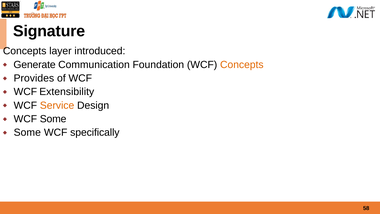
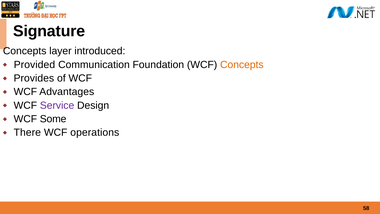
Generate: Generate -> Provided
Extensibility: Extensibility -> Advantages
Service colour: orange -> purple
Some at (27, 132): Some -> There
specifically: specifically -> operations
